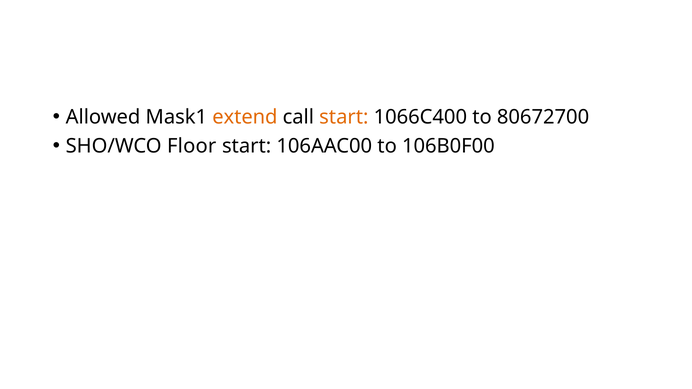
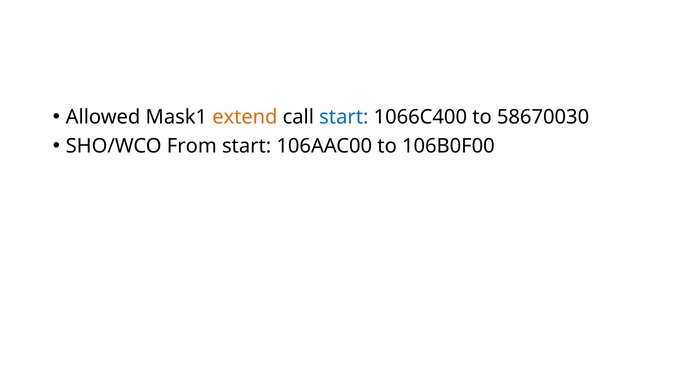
start at (344, 117) colour: orange -> blue
80672700: 80672700 -> 58670030
Floor: Floor -> From
